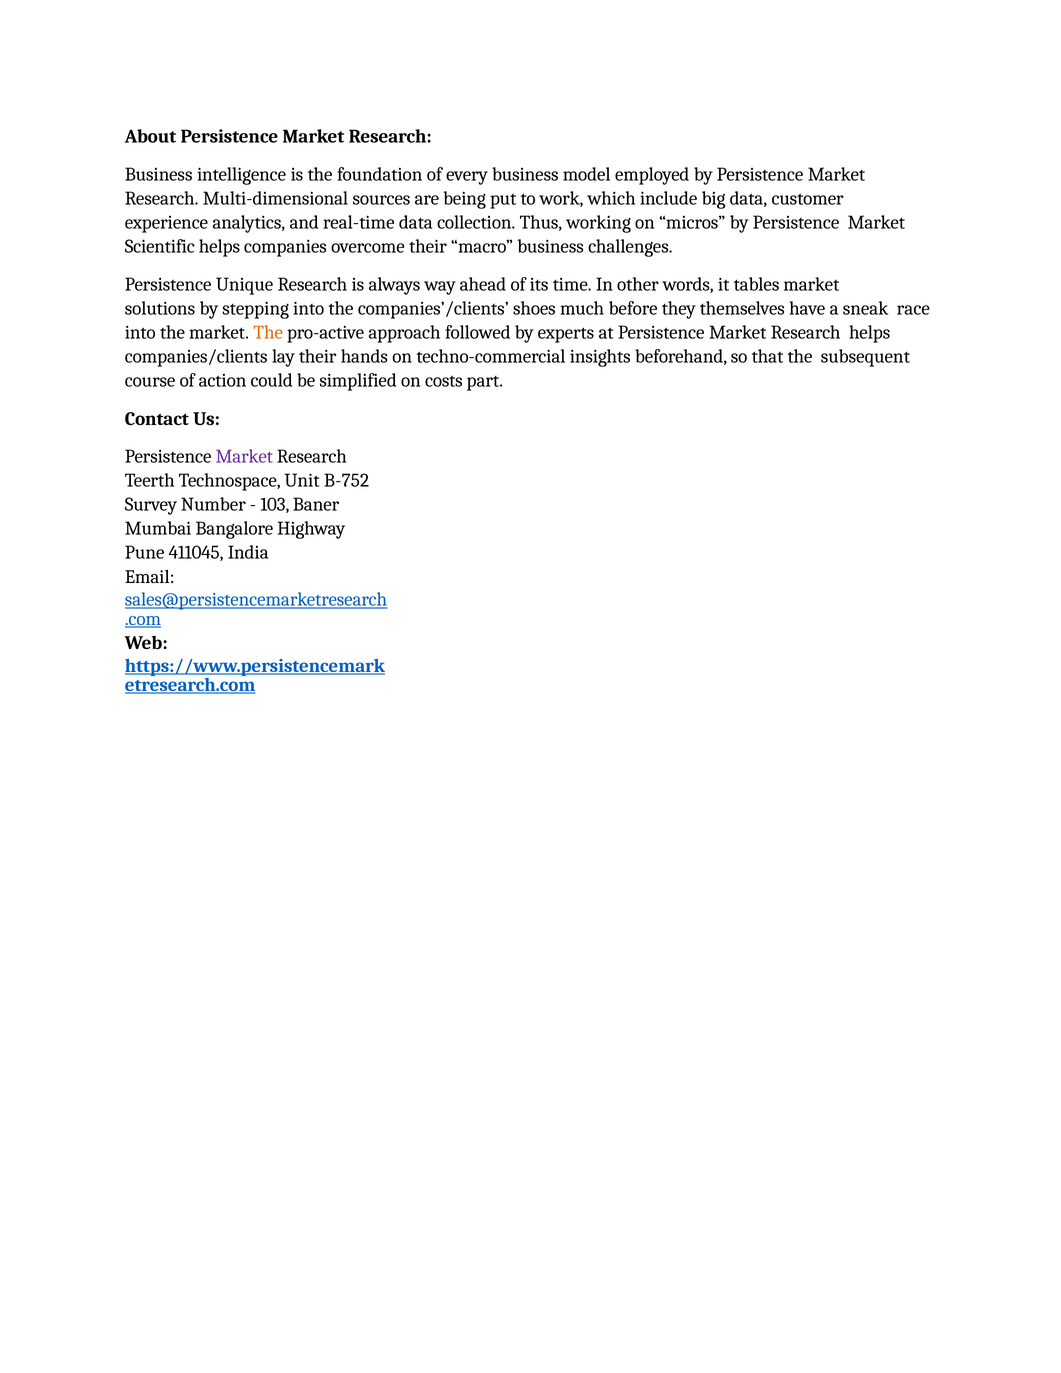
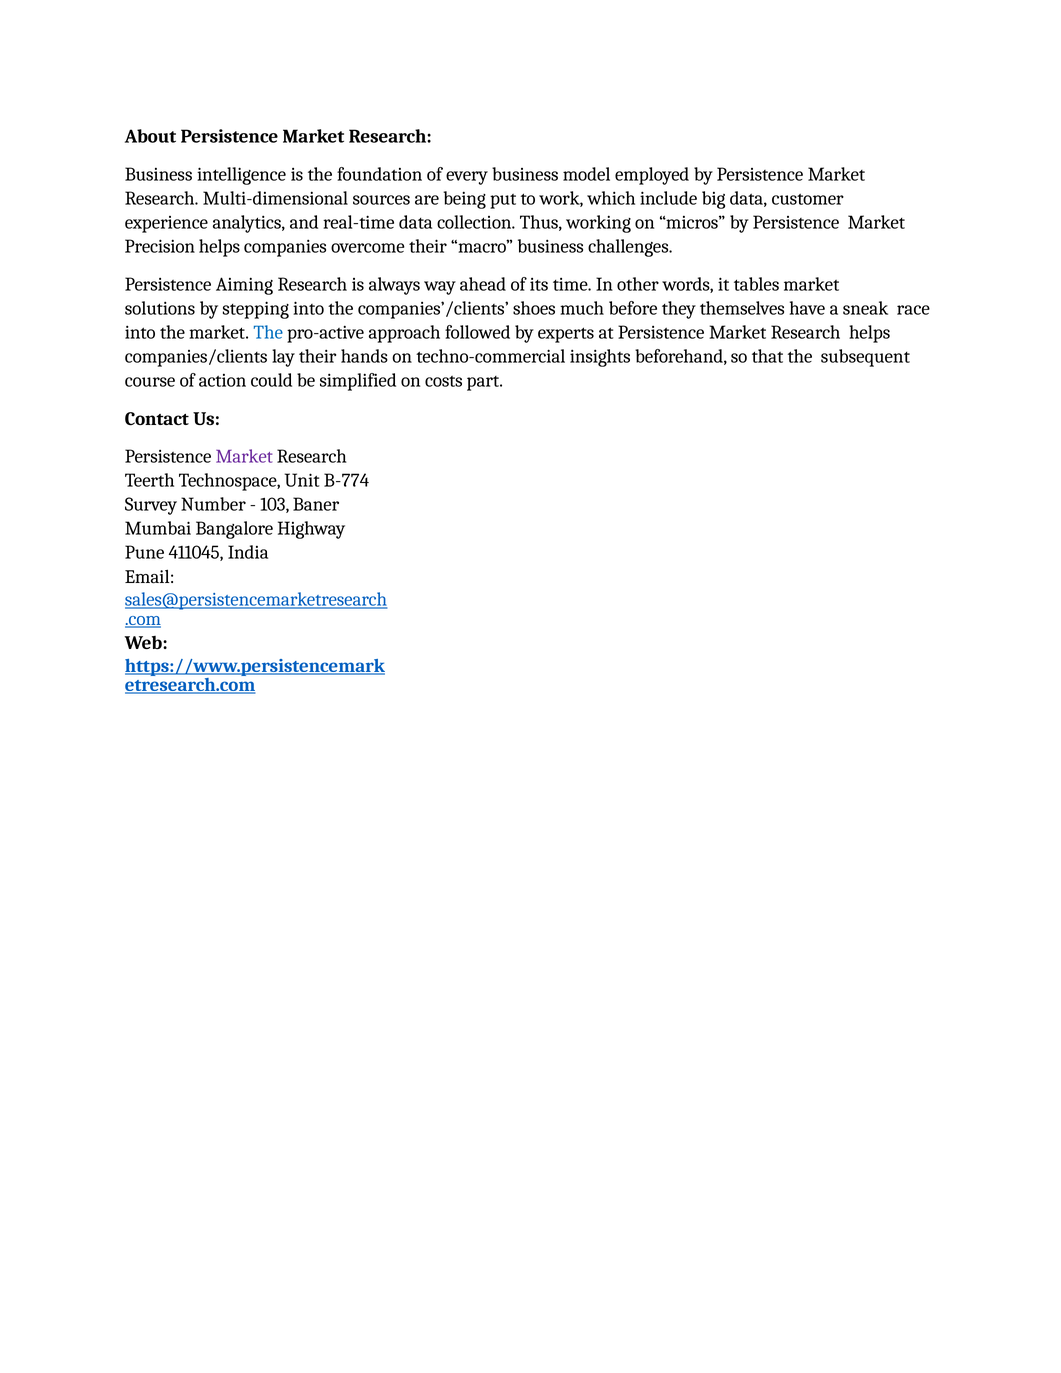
Scientific: Scientific -> Precision
Unique: Unique -> Aiming
The at (268, 333) colour: orange -> blue
B-752: B-752 -> B-774
